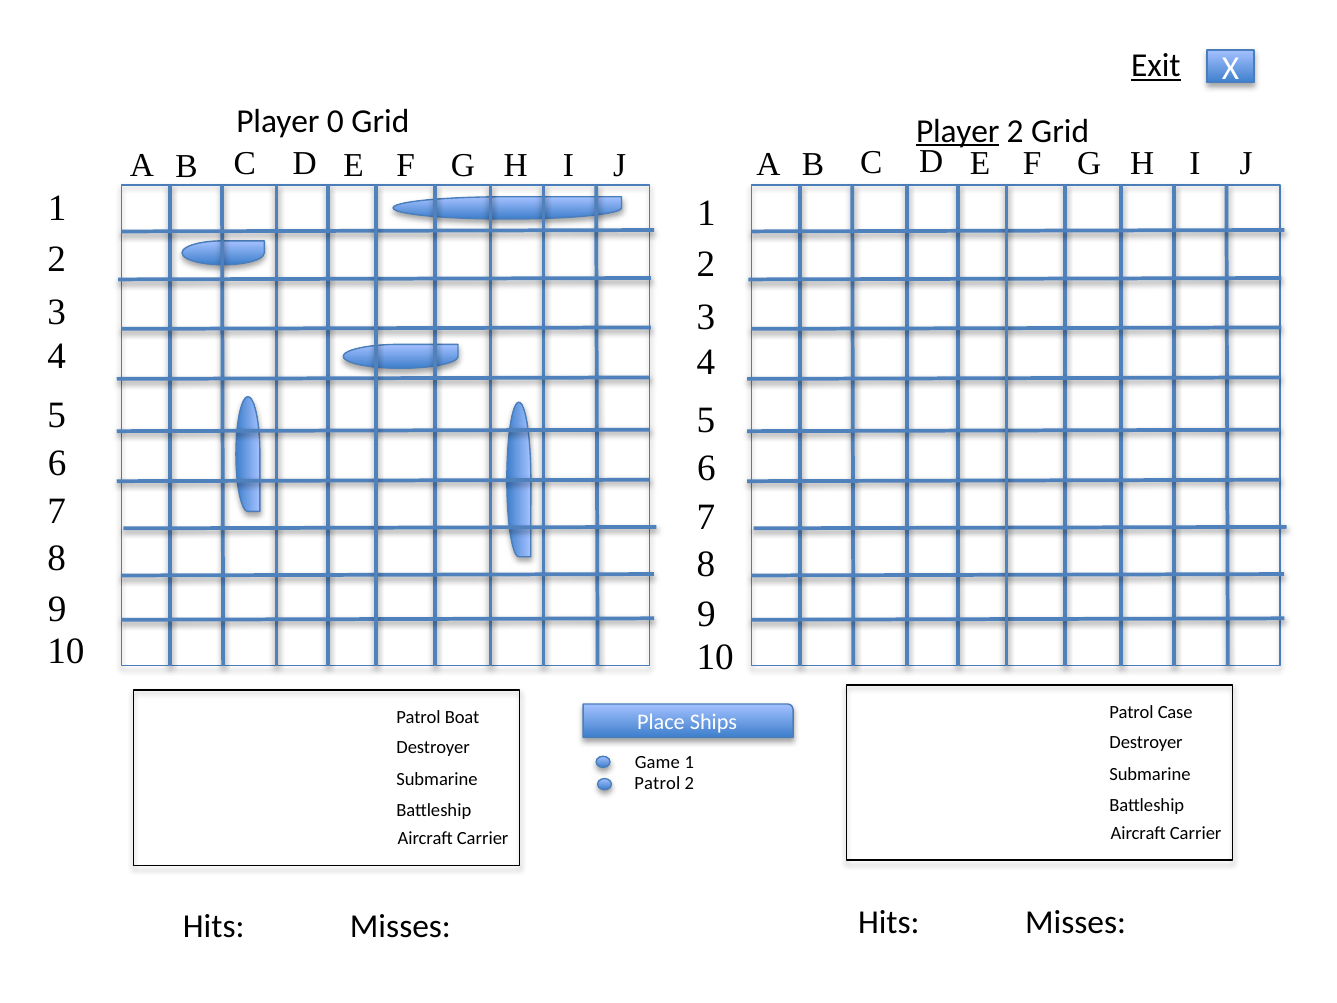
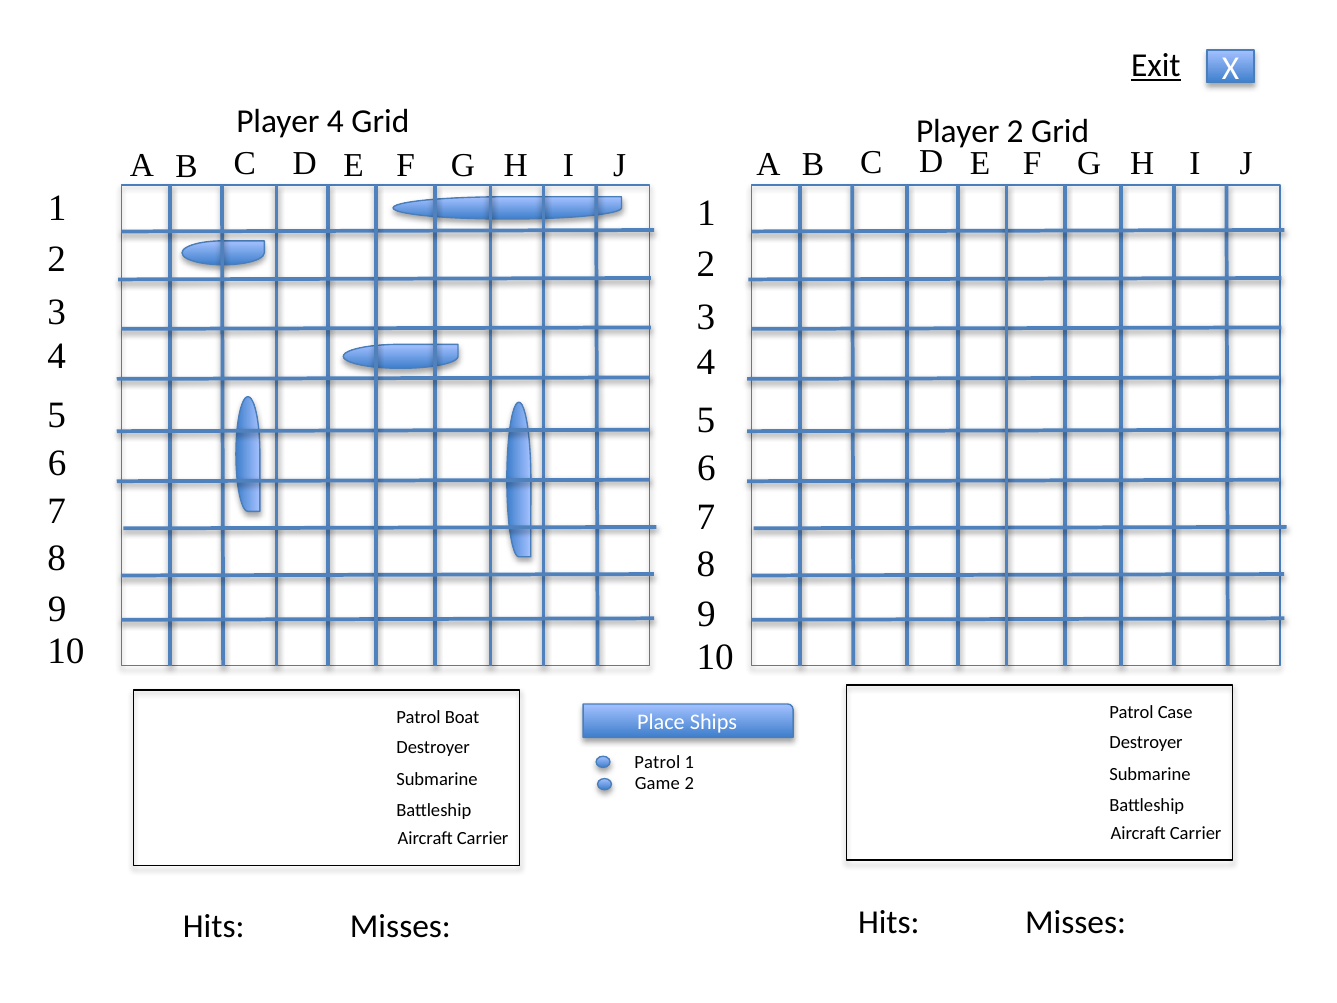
Player 0: 0 -> 4
Player at (958, 131) underline: present -> none
Game at (657, 762): Game -> Patrol
Patrol at (657, 784): Patrol -> Game
